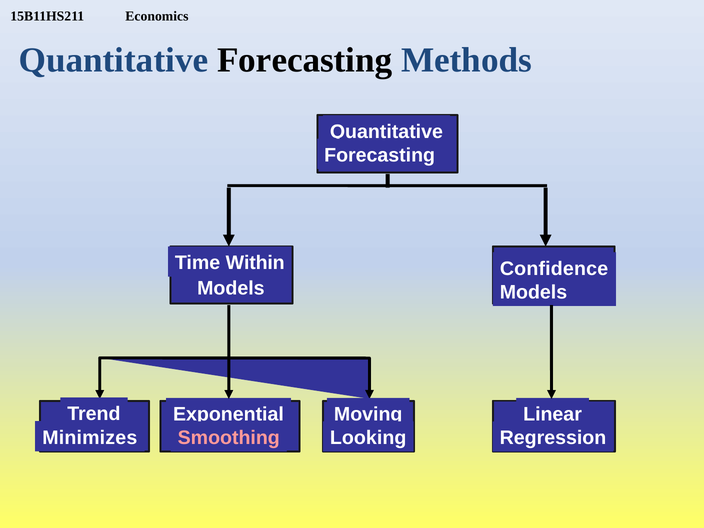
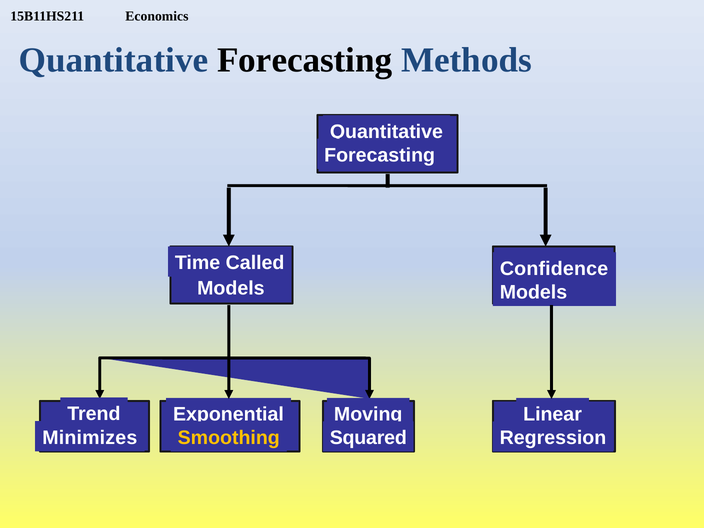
Within: Within -> Called
Smoothing colour: pink -> yellow
Looking: Looking -> Squared
